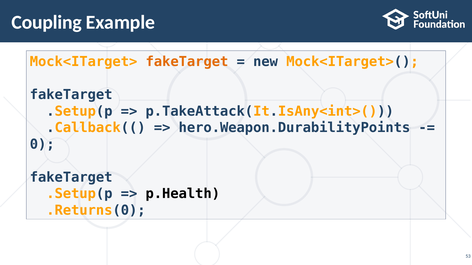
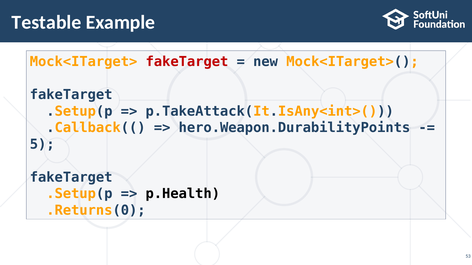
Coupling: Coupling -> Testable
fakeTarget at (187, 62) colour: orange -> red
0: 0 -> 5
